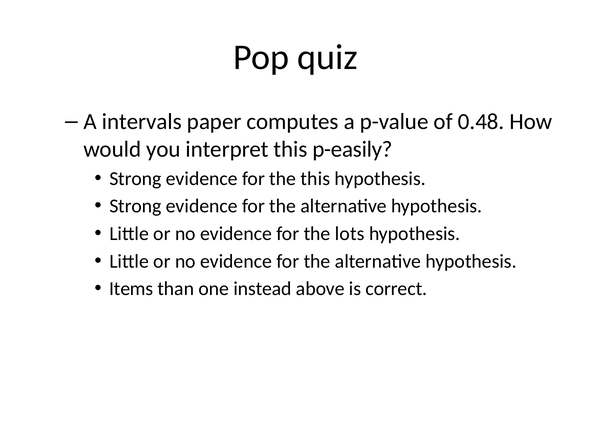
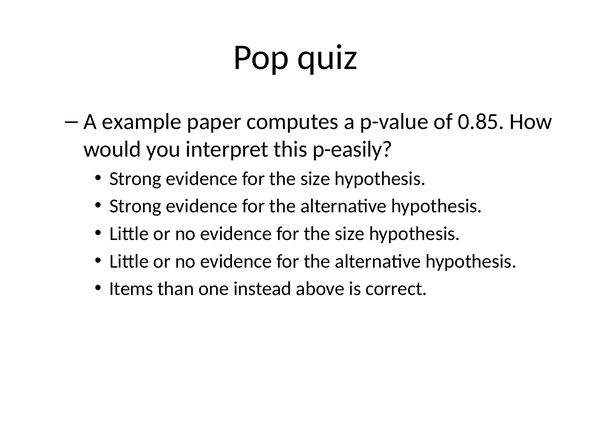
intervals: intervals -> example
0.48: 0.48 -> 0.85
this at (315, 179): this -> size
lots at (350, 234): lots -> size
